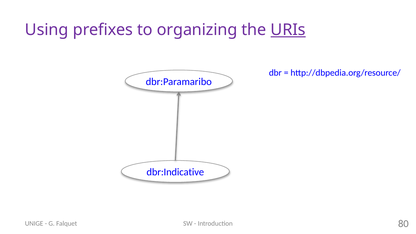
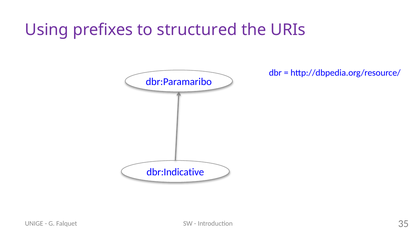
organizing: organizing -> structured
URIs underline: present -> none
80: 80 -> 35
